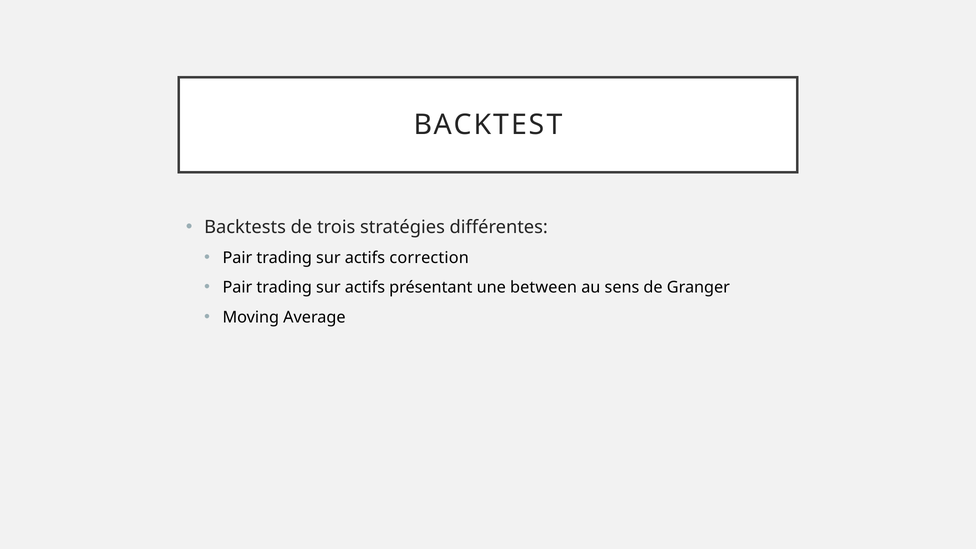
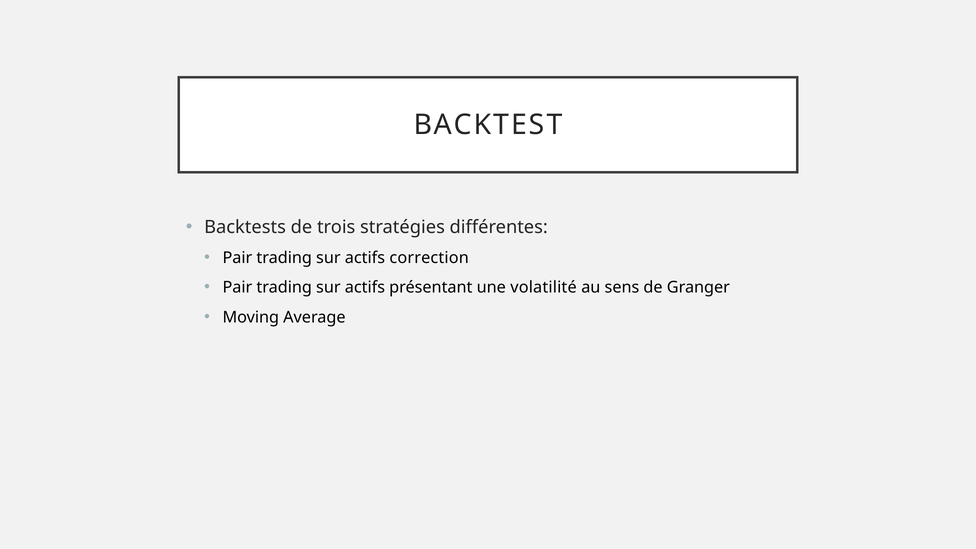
between: between -> volatilité
